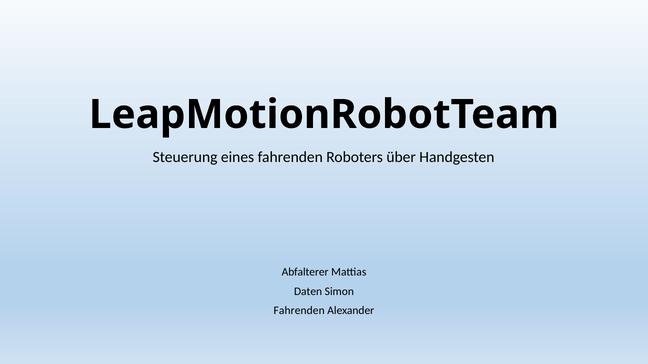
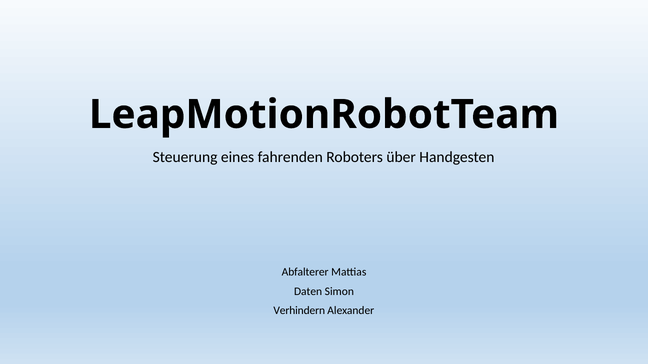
Fahrenden at (299, 311): Fahrenden -> Verhindern
